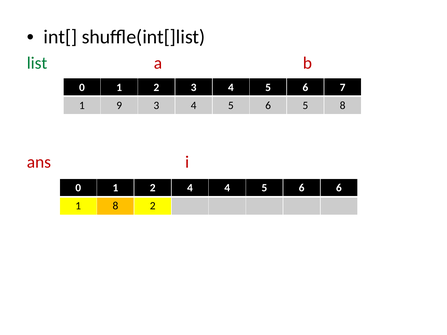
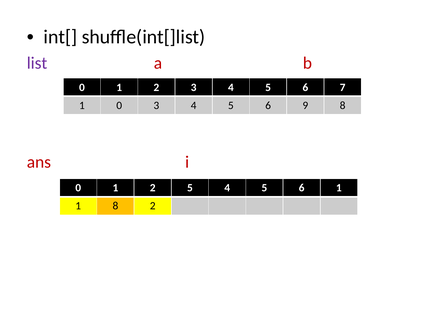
list colour: green -> purple
1 9: 9 -> 0
6 5: 5 -> 9
2 4: 4 -> 5
6 6: 6 -> 1
